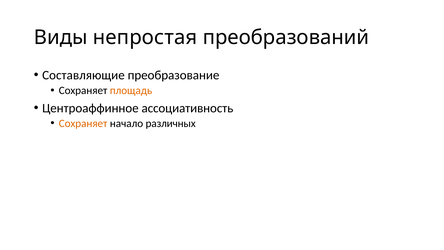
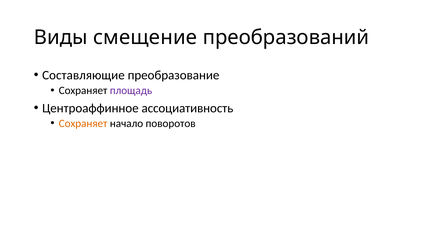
непростая: непростая -> смещение
площадь colour: orange -> purple
различных: различных -> поворотов
